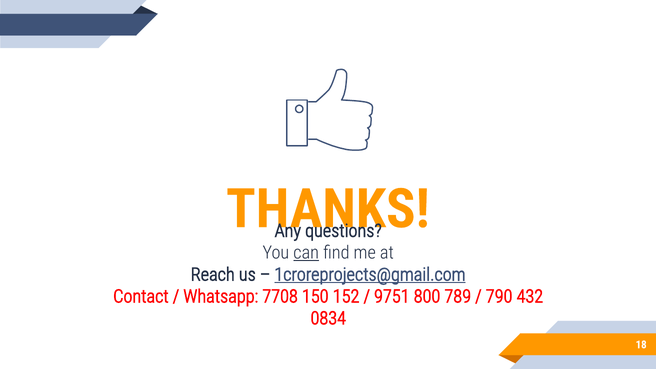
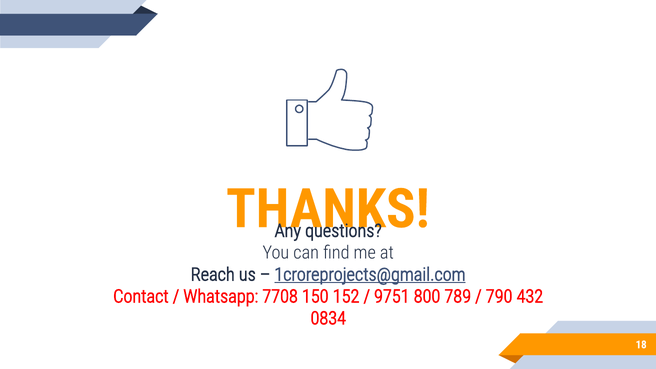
can underline: present -> none
